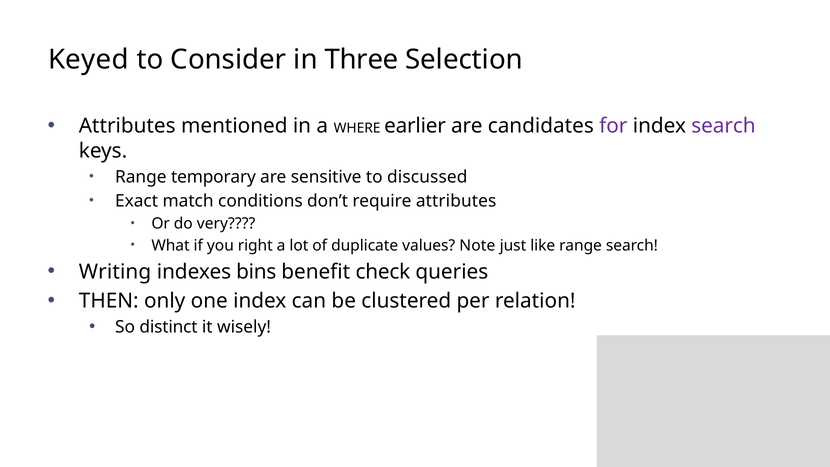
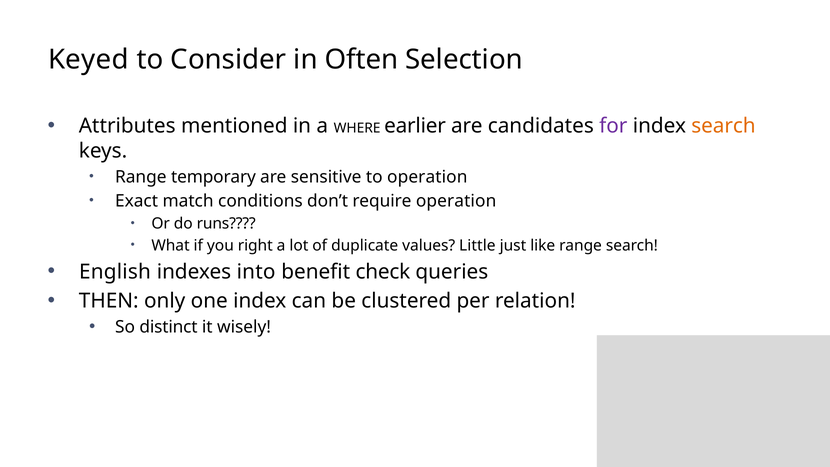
Three: Three -> Often
search at (723, 126) colour: purple -> orange
to discussed: discussed -> operation
require attributes: attributes -> operation
very: very -> runs
Note: Note -> Little
Writing: Writing -> English
bins: bins -> into
